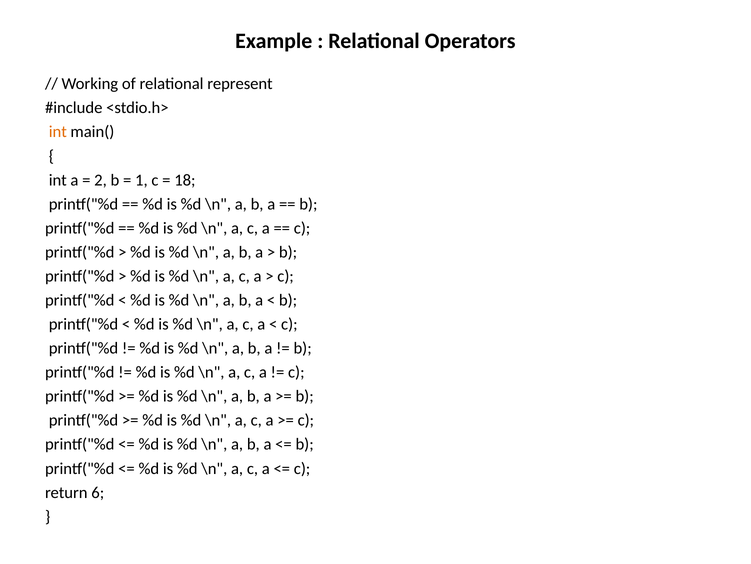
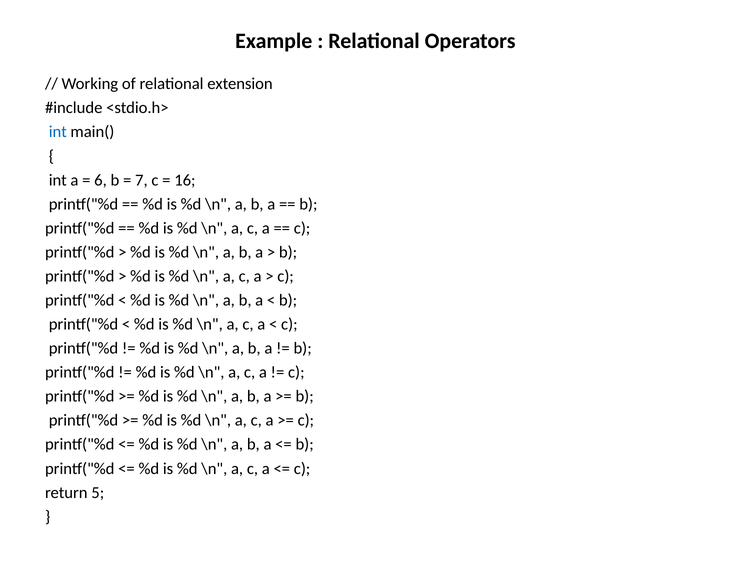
represent: represent -> extension
int at (58, 132) colour: orange -> blue
2: 2 -> 6
1: 1 -> 7
18: 18 -> 16
6: 6 -> 5
